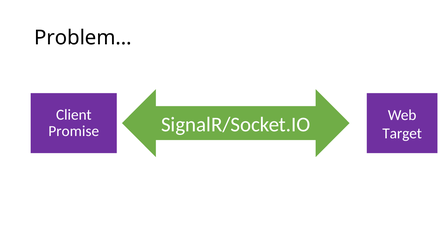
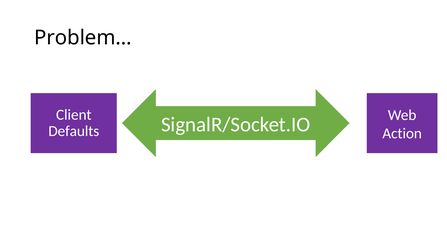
Promise: Promise -> Defaults
Target: Target -> Action
